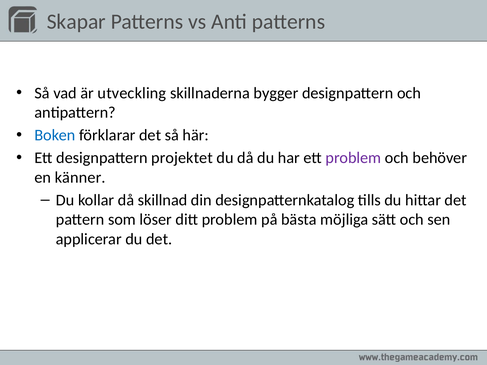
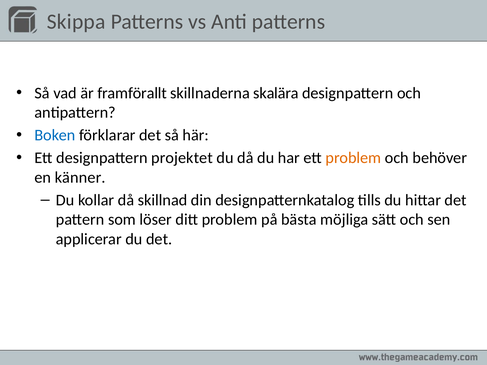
Skapar: Skapar -> Skippa
utveckling: utveckling -> framförallt
bygger: bygger -> skalära
problem at (353, 158) colour: purple -> orange
